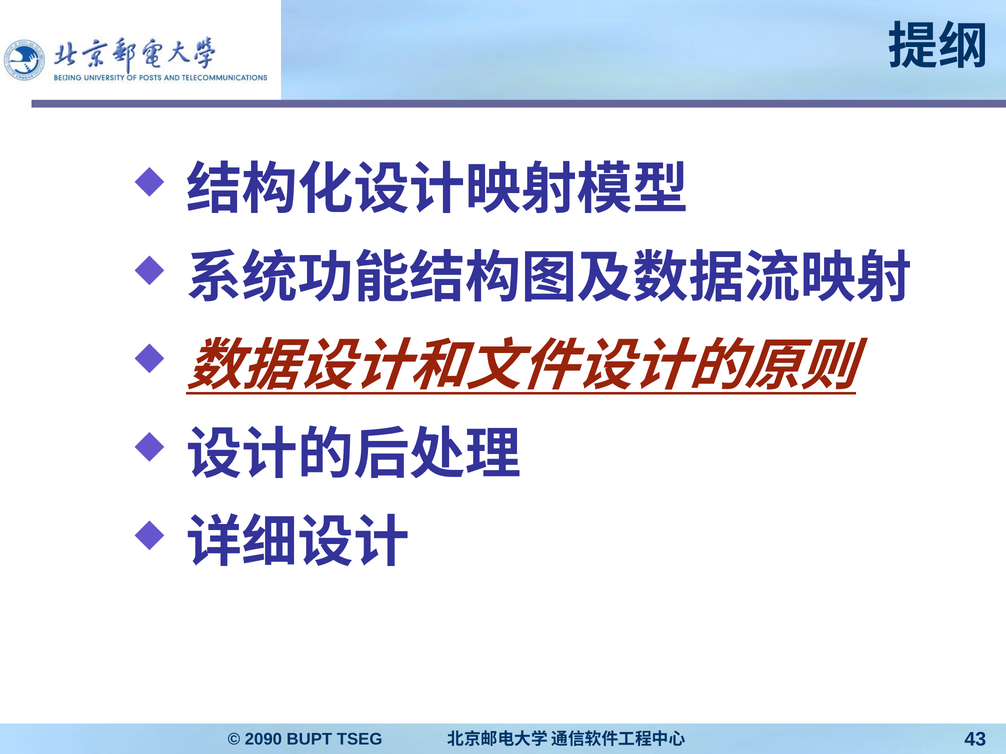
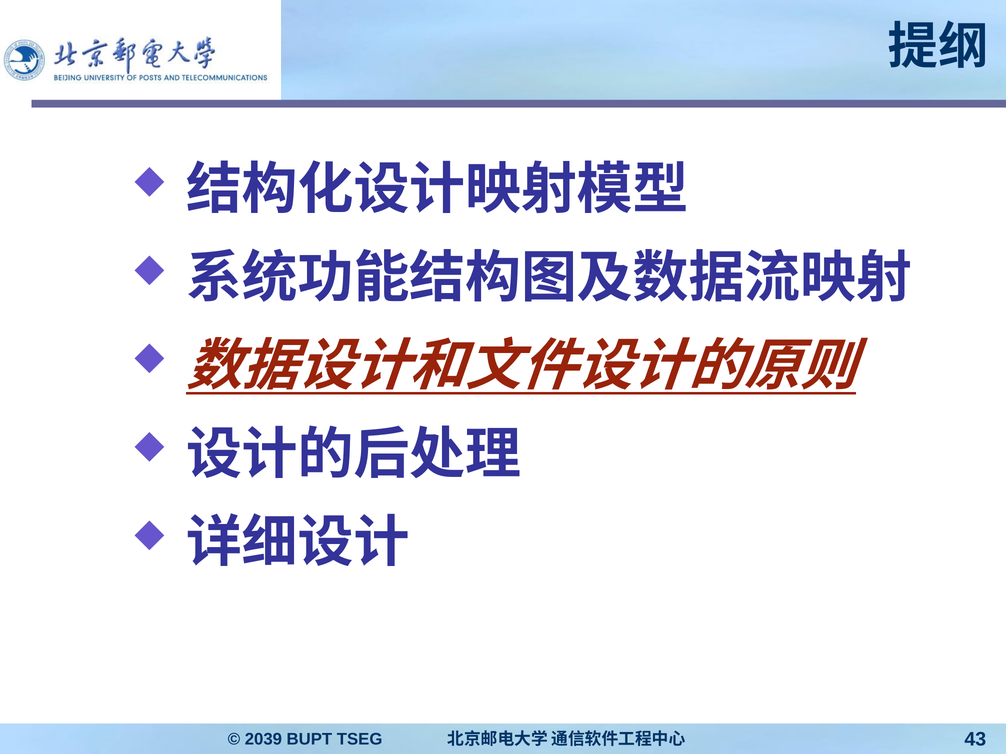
2090: 2090 -> 2039
